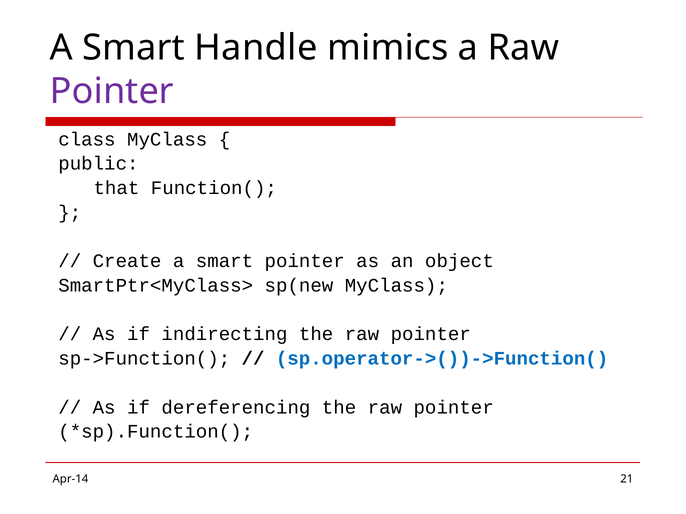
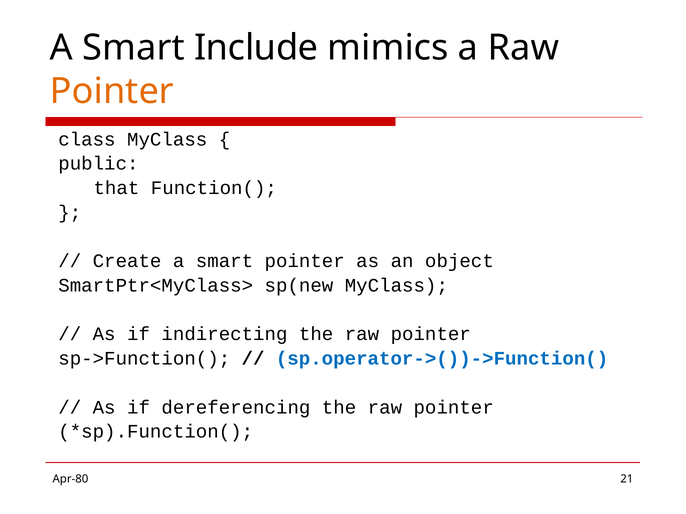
Handle: Handle -> Include
Pointer at (112, 91) colour: purple -> orange
Apr-14: Apr-14 -> Apr-80
